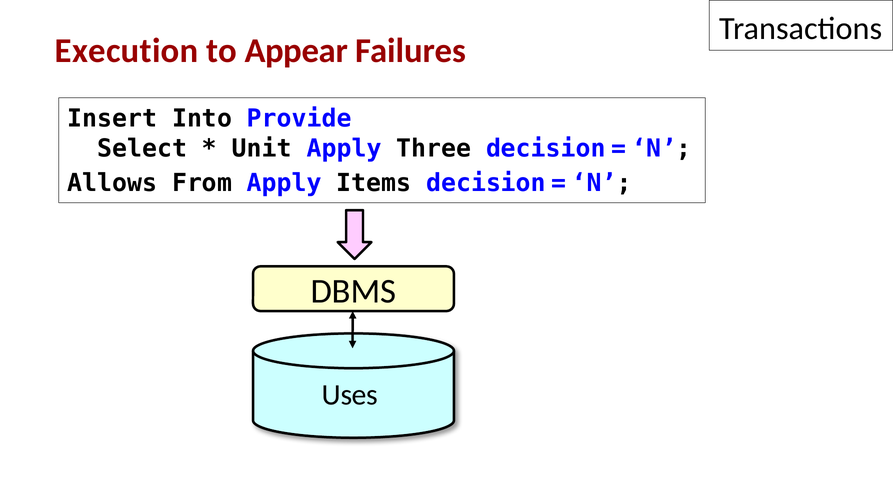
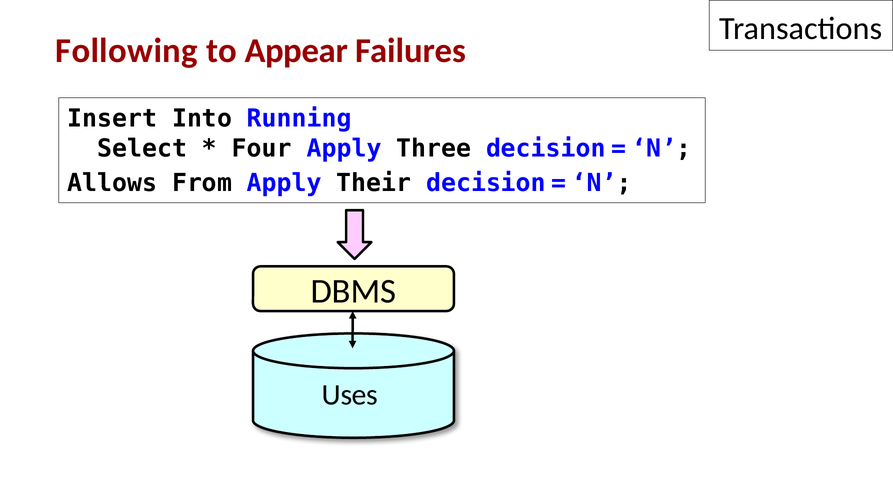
Execution: Execution -> Following
Provide: Provide -> Running
Unit: Unit -> Four
Items: Items -> Their
